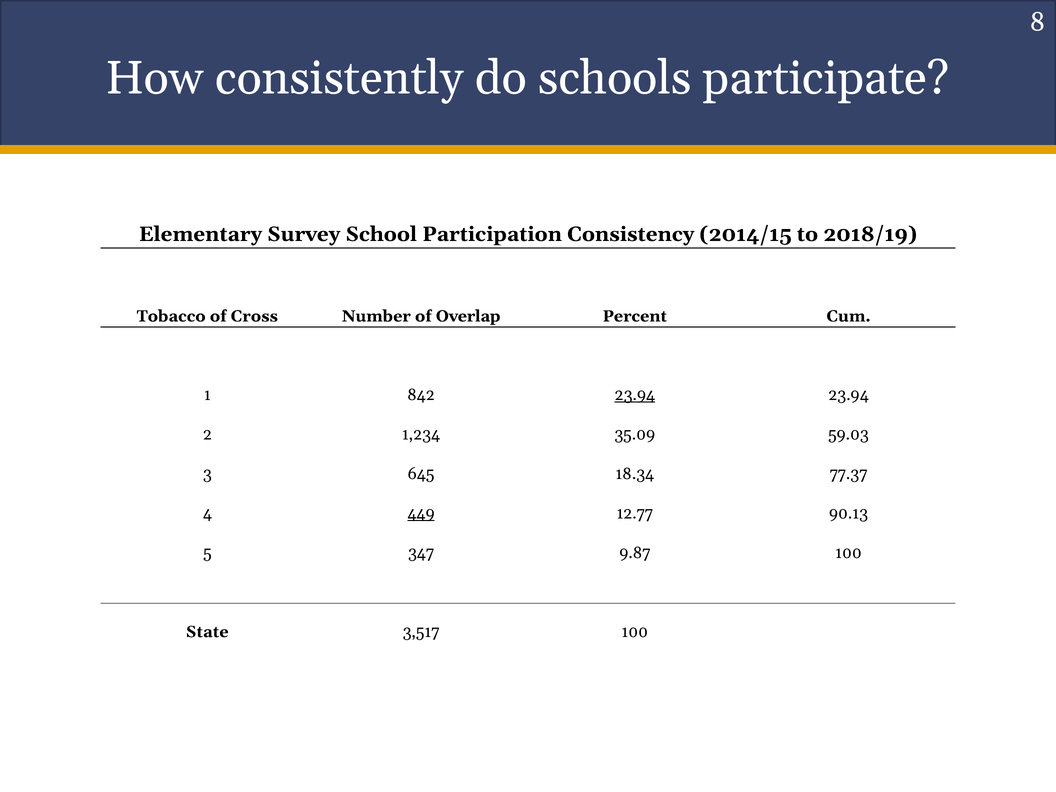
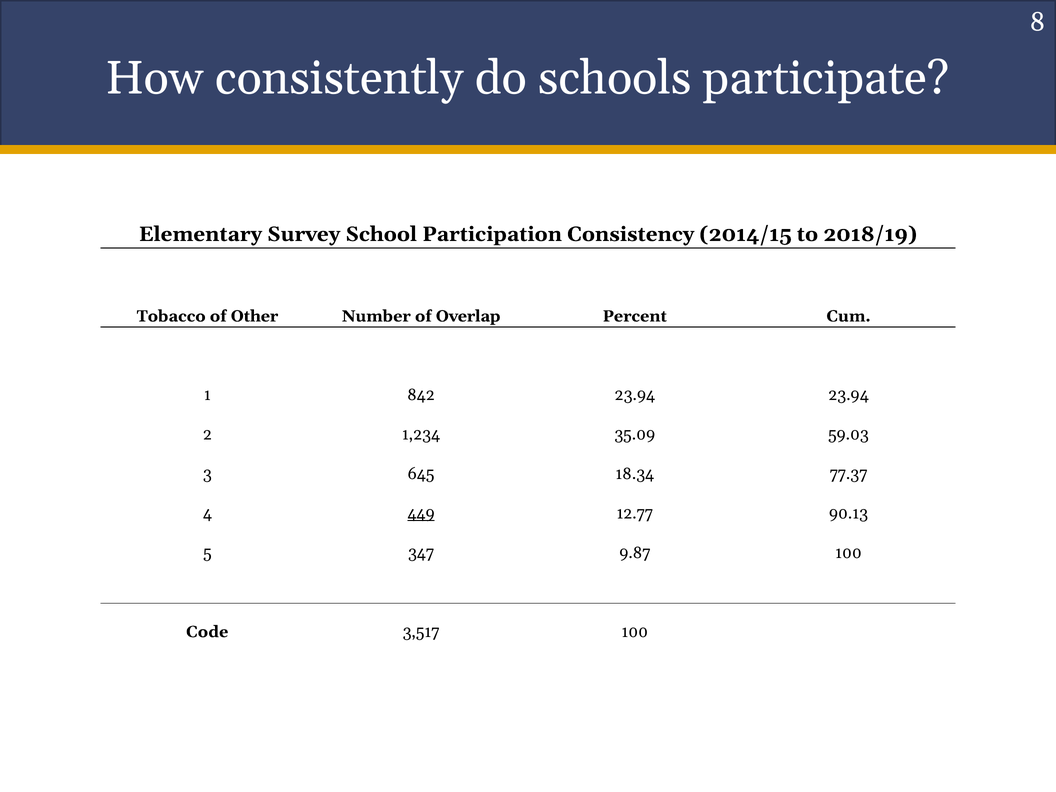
Cross: Cross -> Other
23.94 at (635, 395) underline: present -> none
State: State -> Code
